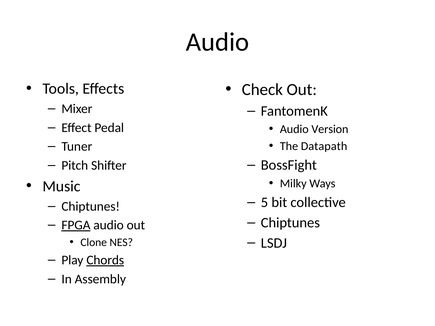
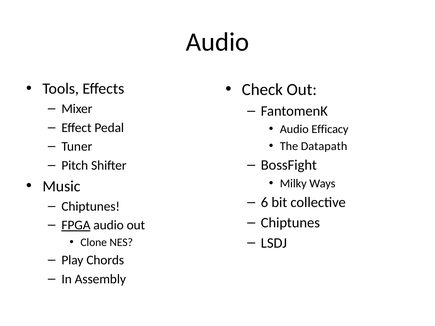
Version: Version -> Efficacy
5: 5 -> 6
Chords underline: present -> none
